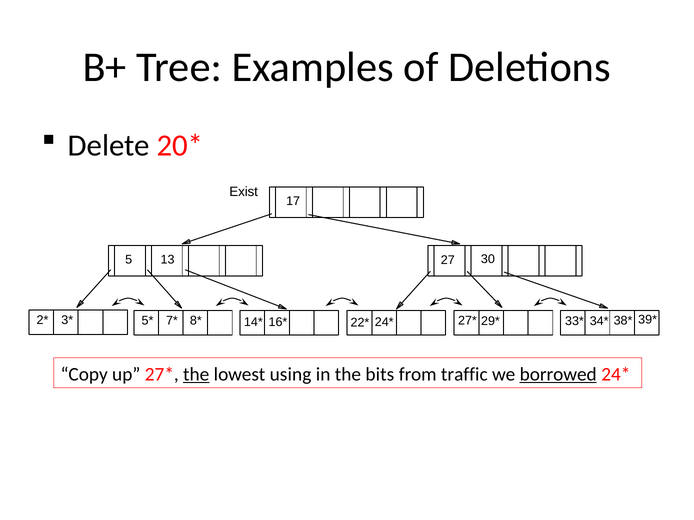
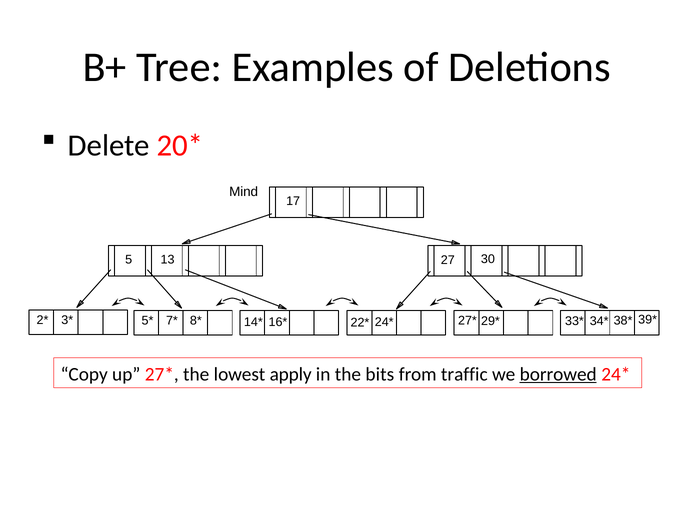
Exist: Exist -> Mind
the at (196, 375) underline: present -> none
using: using -> apply
